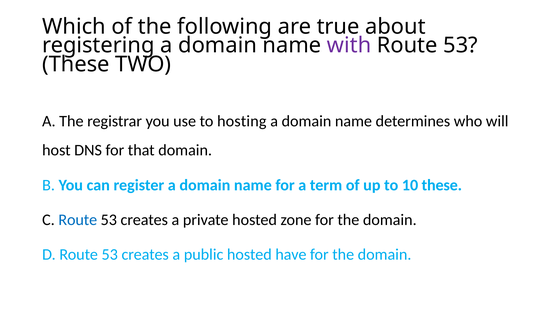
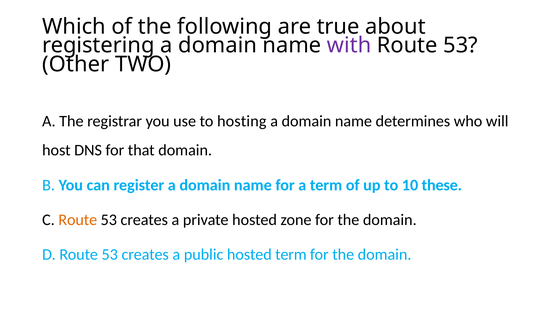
These at (76, 64): These -> Other
Route at (78, 220) colour: blue -> orange
hosted have: have -> term
